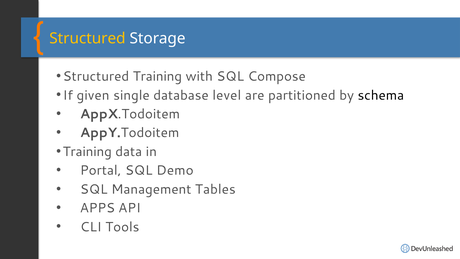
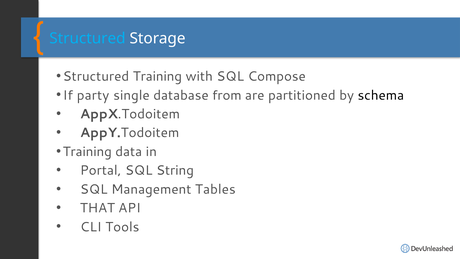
Structured at (87, 38) colour: yellow -> light blue
given: given -> party
level: level -> from
Demo: Demo -> String
APPS: APPS -> THAT
